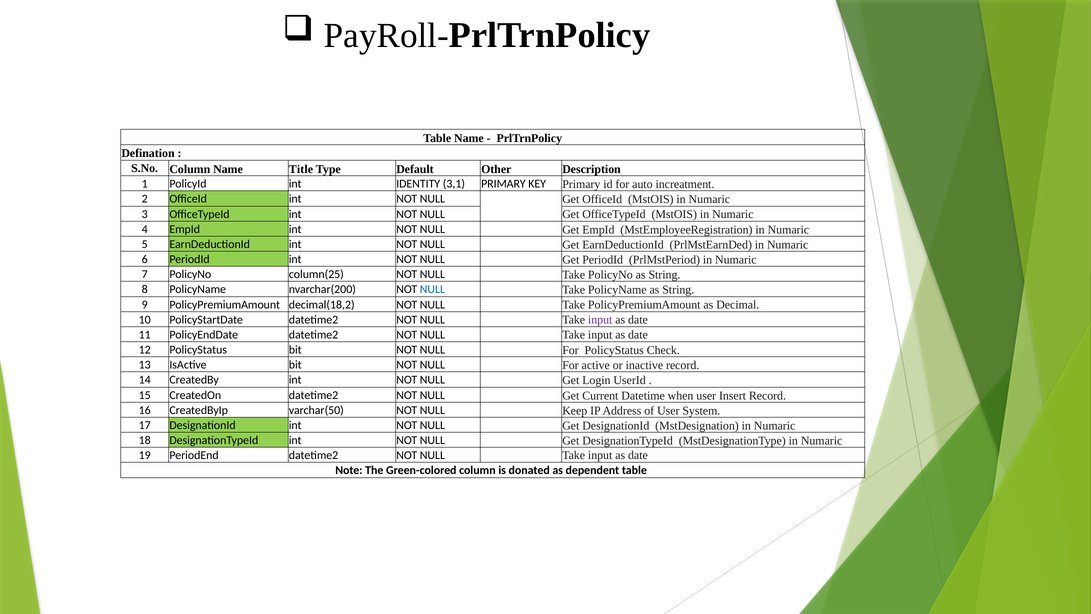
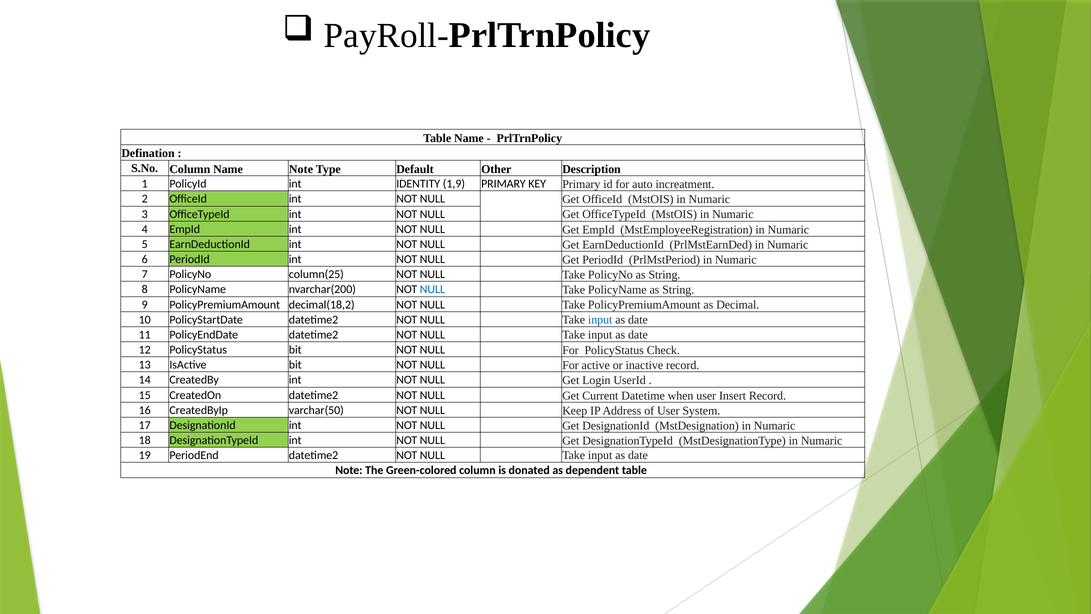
Name Title: Title -> Note
3,1: 3,1 -> 1,9
input at (600, 319) colour: purple -> blue
